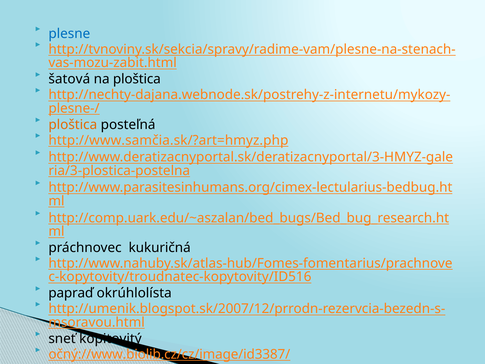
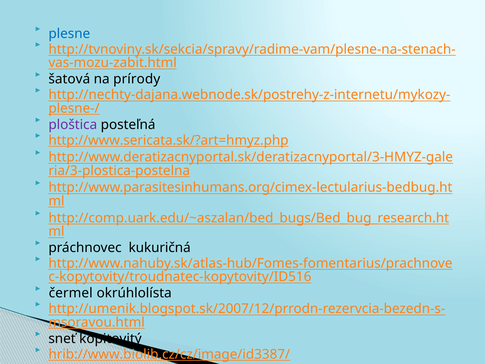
na ploštica: ploštica -> prírody
ploštica at (73, 125) colour: orange -> purple
http://www.samčia.sk/?art=hmyz.php: http://www.samčia.sk/?art=hmyz.php -> http://www.sericata.sk/?art=hmyz.php
papraď: papraď -> čermel
očný://www.biolib.cz/cz/image/id3387/: očný://www.biolib.cz/cz/image/id3387/ -> hrib://www.biolib.cz/cz/image/id3387/
